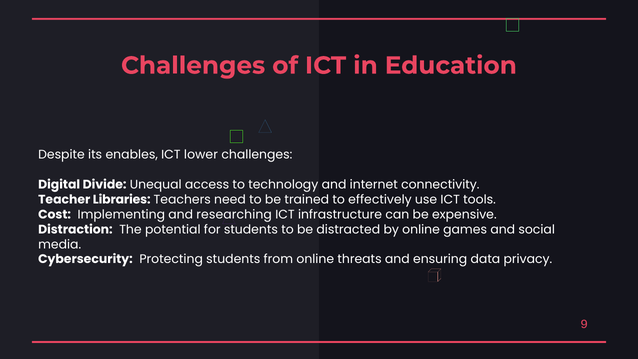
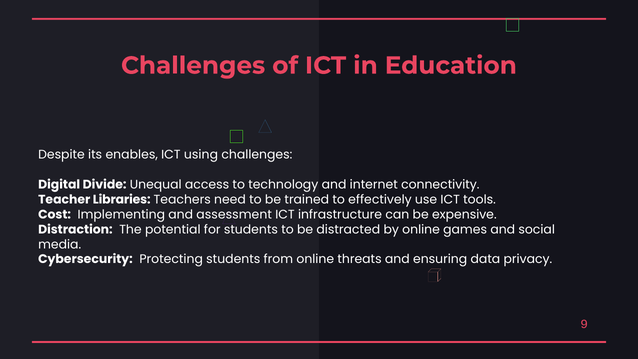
lower: lower -> using
researching: researching -> assessment
